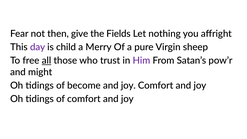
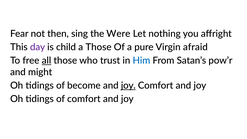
give: give -> sing
Fields: Fields -> Were
a Merry: Merry -> Those
sheep: sheep -> afraid
Him colour: purple -> blue
joy at (128, 86) underline: none -> present
